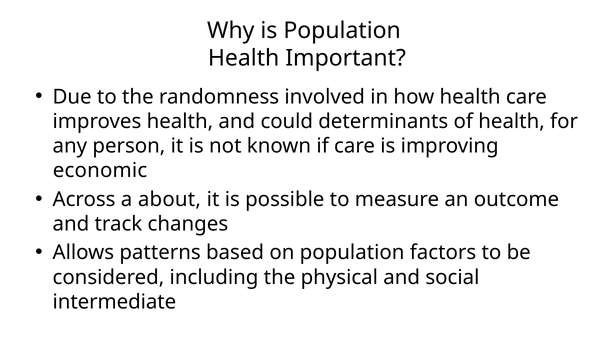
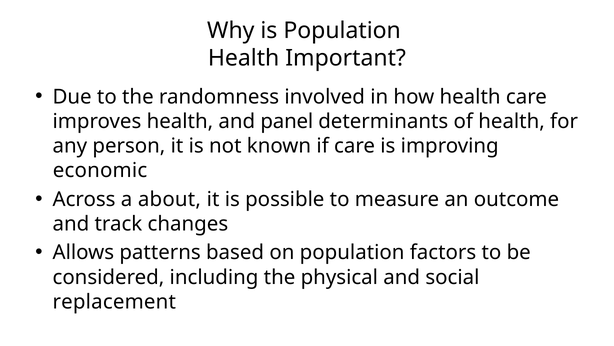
could: could -> panel
intermediate: intermediate -> replacement
